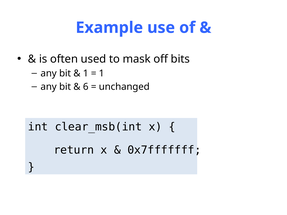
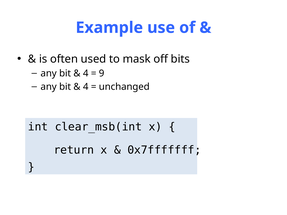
1 at (86, 73): 1 -> 4
1 at (102, 73): 1 -> 9
6 at (86, 87): 6 -> 4
